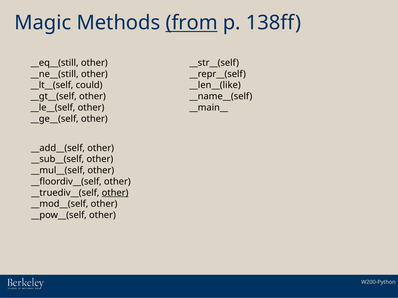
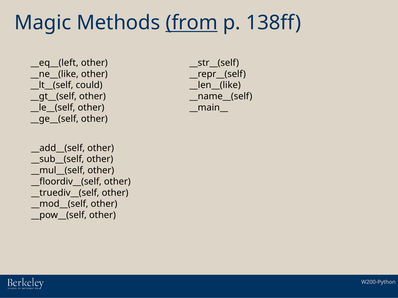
__eq__(still: __eq__(still -> __eq__(left
__ne__(still: __ne__(still -> __ne__(like
other at (115, 193) underline: present -> none
